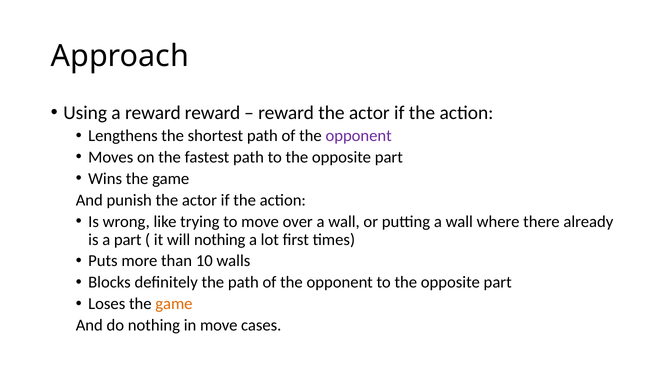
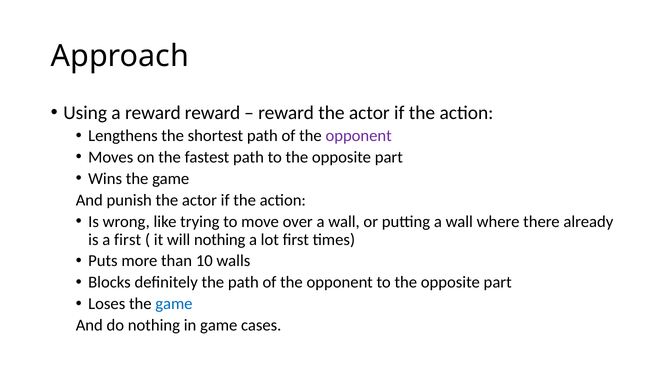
a part: part -> first
game at (174, 304) colour: orange -> blue
in move: move -> game
